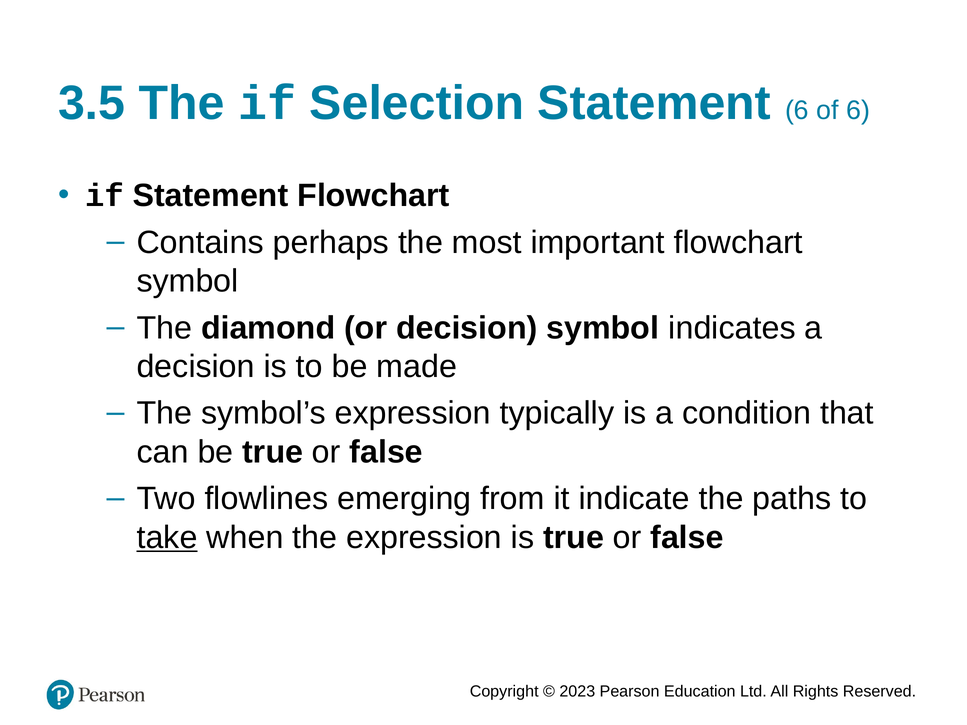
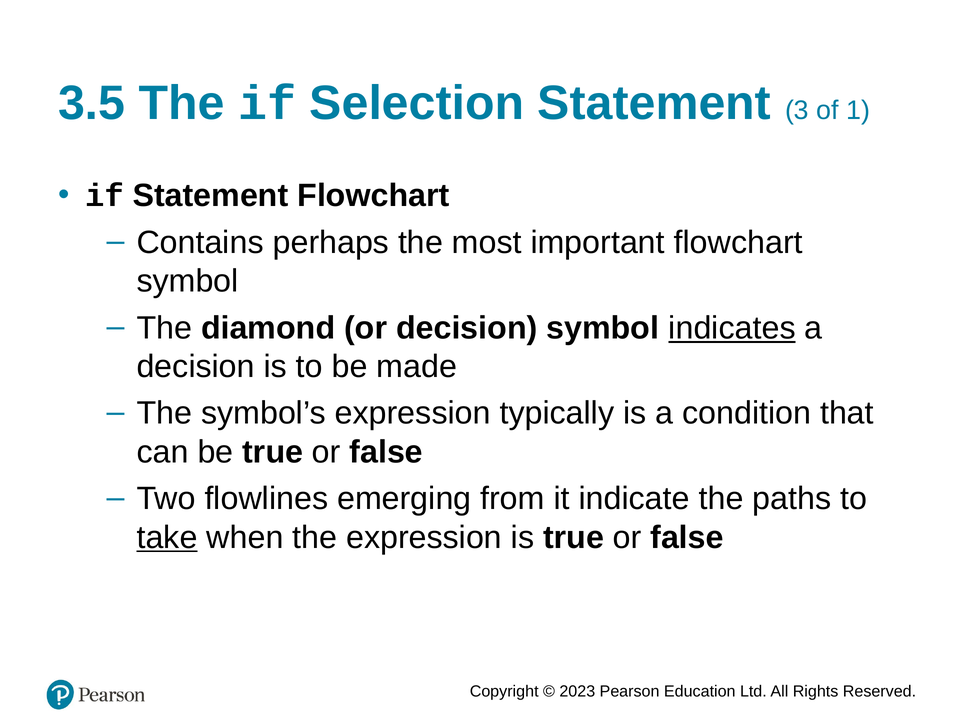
Statement 6: 6 -> 3
of 6: 6 -> 1
indicates underline: none -> present
